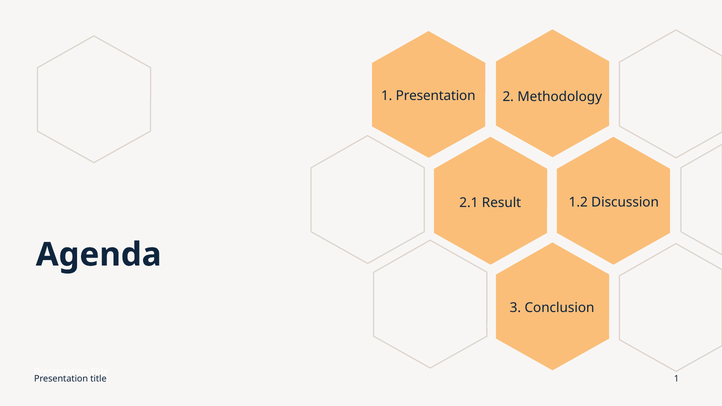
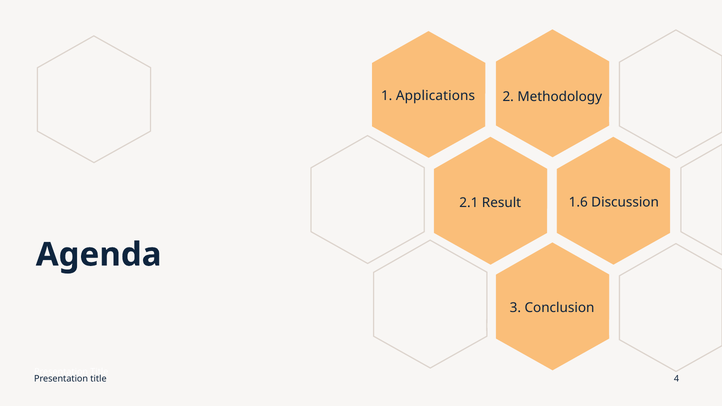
1 Presentation: Presentation -> Applications
1.2: 1.2 -> 1.6
title 1: 1 -> 4
